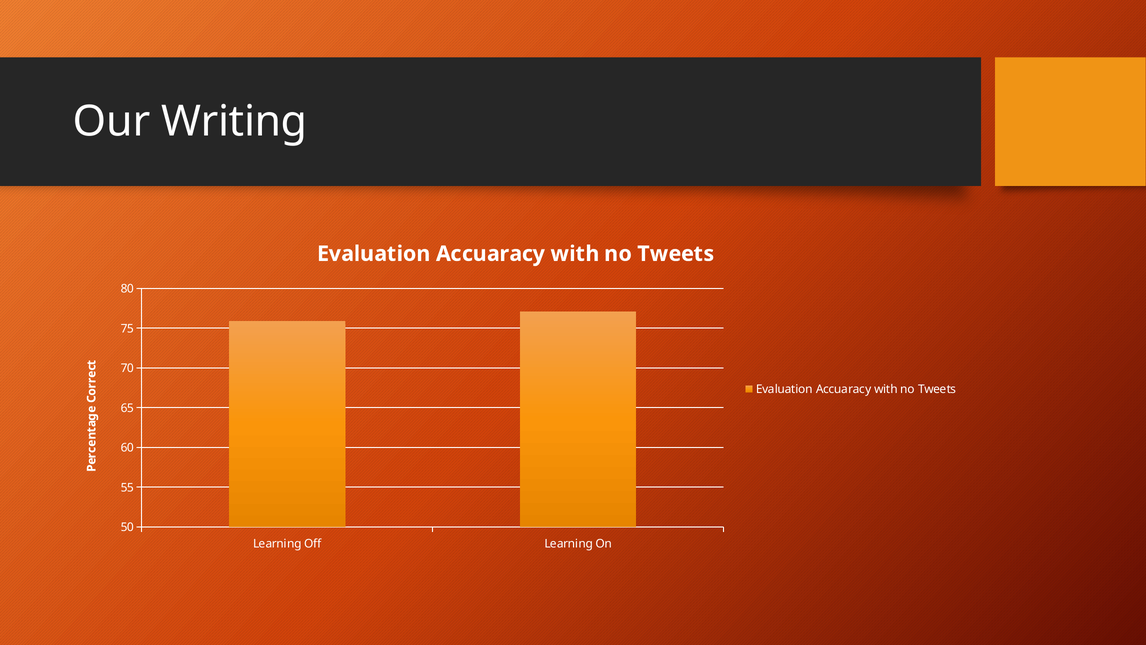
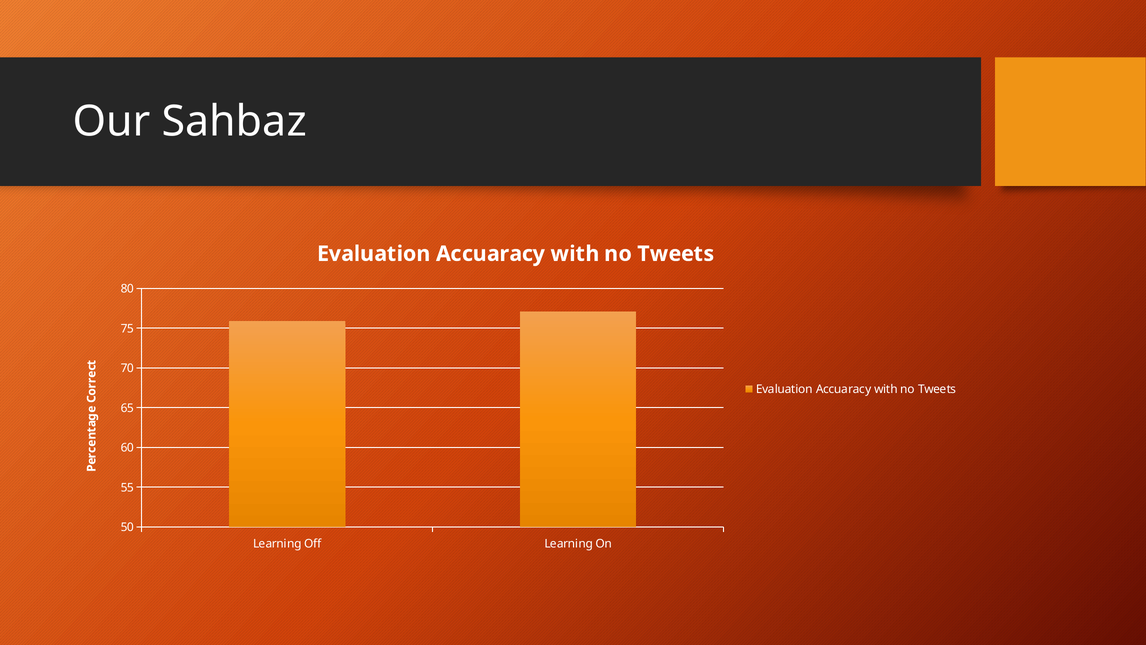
Writing: Writing -> Sahbaz
